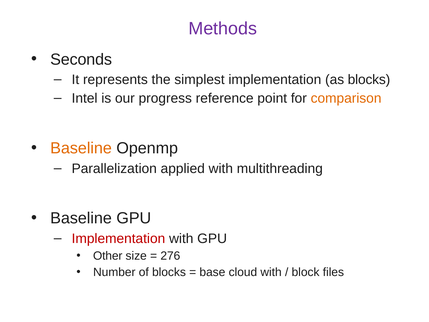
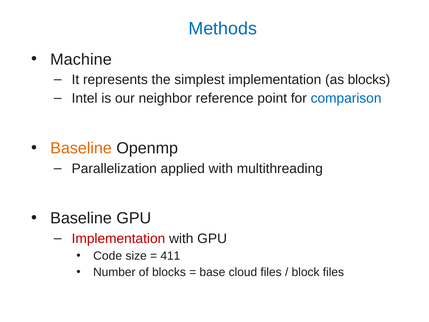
Methods colour: purple -> blue
Seconds: Seconds -> Machine
progress: progress -> neighbor
comparison colour: orange -> blue
Other: Other -> Code
276: 276 -> 411
cloud with: with -> files
